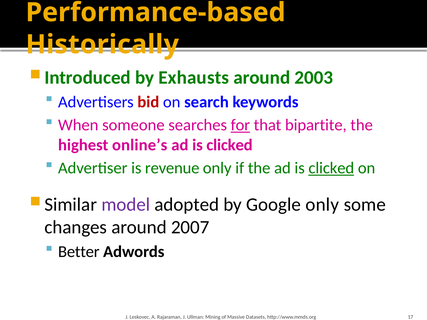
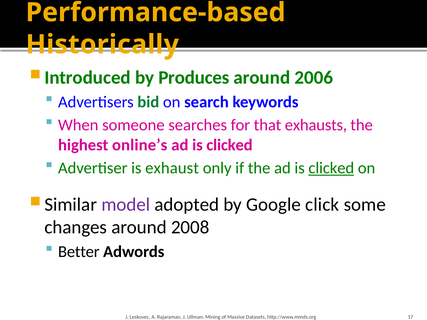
Exhausts: Exhausts -> Produces
2003: 2003 -> 2006
bid colour: red -> green
for underline: present -> none
bipartite: bipartite -> exhausts
revenue: revenue -> exhaust
Google only: only -> click
2007: 2007 -> 2008
